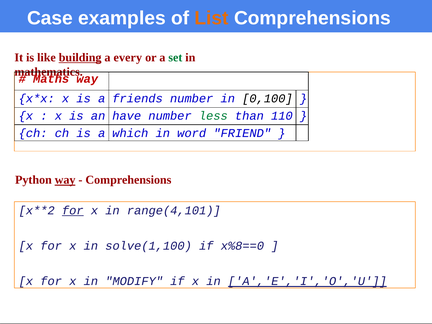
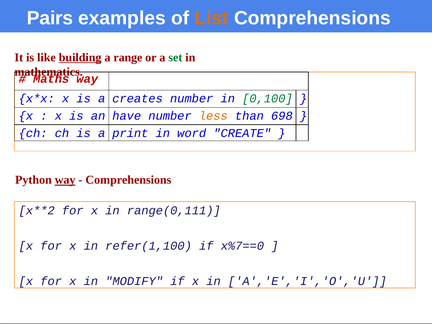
Case: Case -> Pairs
every: every -> range
friends: friends -> creates
0,100 colour: black -> green
less colour: green -> orange
110: 110 -> 698
which: which -> print
FRIEND: FRIEND -> CREATE
for at (73, 210) underline: present -> none
range(4,101: range(4,101 -> range(0,111
solve(1,100: solve(1,100 -> refer(1,100
x%8==0: x%8==0 -> x%7==0
A','E','I','O','U underline: present -> none
